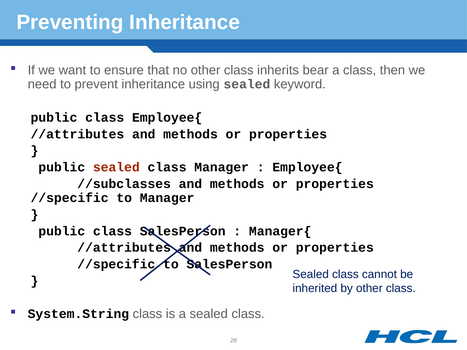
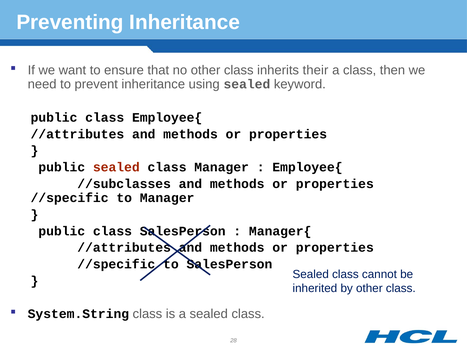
bear: bear -> their
